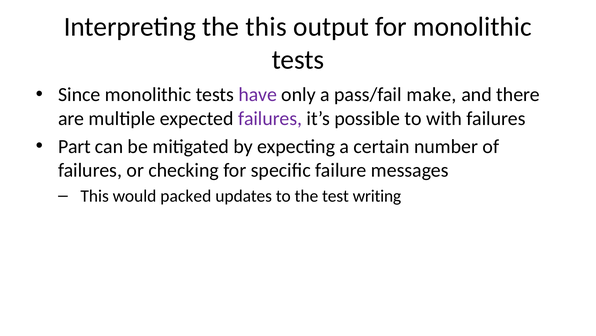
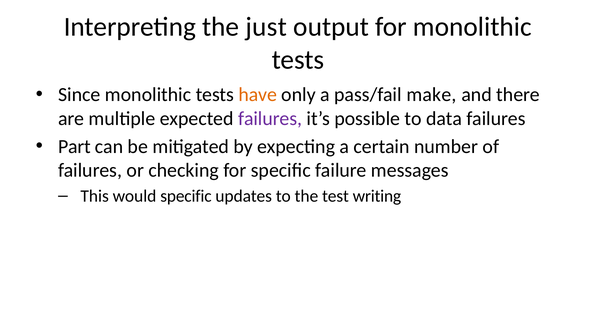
the this: this -> just
have colour: purple -> orange
with: with -> data
would packed: packed -> specific
